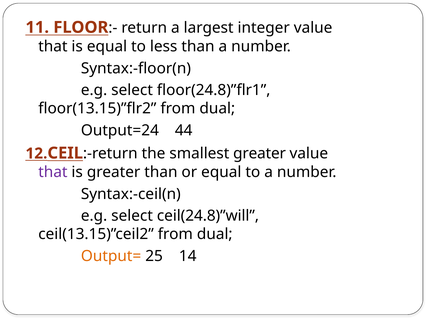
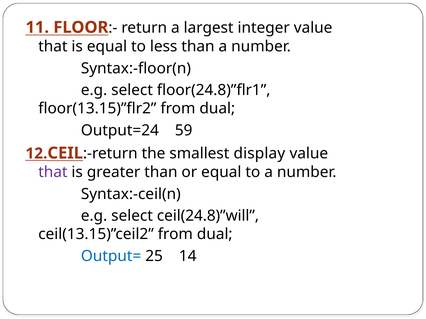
44: 44 -> 59
smallest greater: greater -> display
Output= colour: orange -> blue
